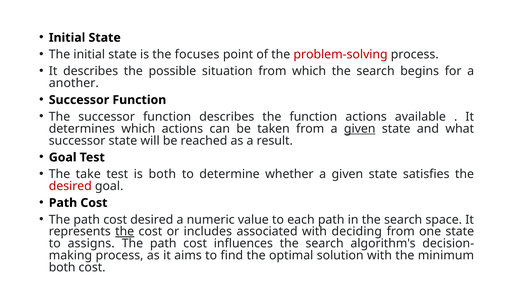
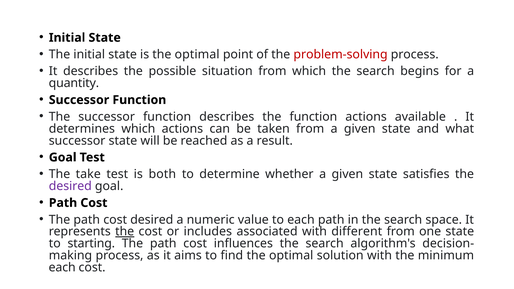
is the focuses: focuses -> optimal
another: another -> quantity
given at (360, 129) underline: present -> none
desired at (70, 186) colour: red -> purple
deciding: deciding -> different
assigns: assigns -> starting
both at (62, 268): both -> each
